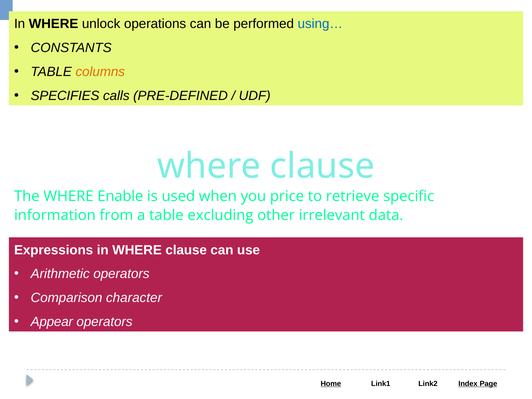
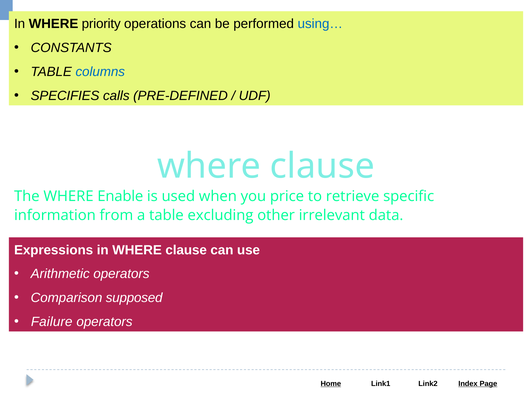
unlock: unlock -> priority
columns colour: orange -> blue
character: character -> supposed
Appear: Appear -> Failure
